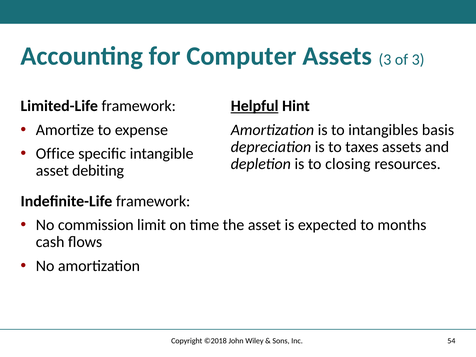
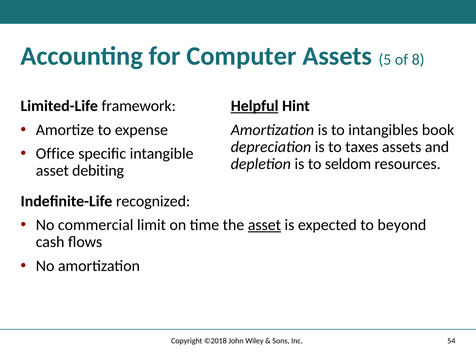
Assets 3: 3 -> 5
of 3: 3 -> 8
basis: basis -> book
closing: closing -> seldom
Indefinite-Life framework: framework -> recognized
commission: commission -> commercial
asset at (264, 225) underline: none -> present
months: months -> beyond
